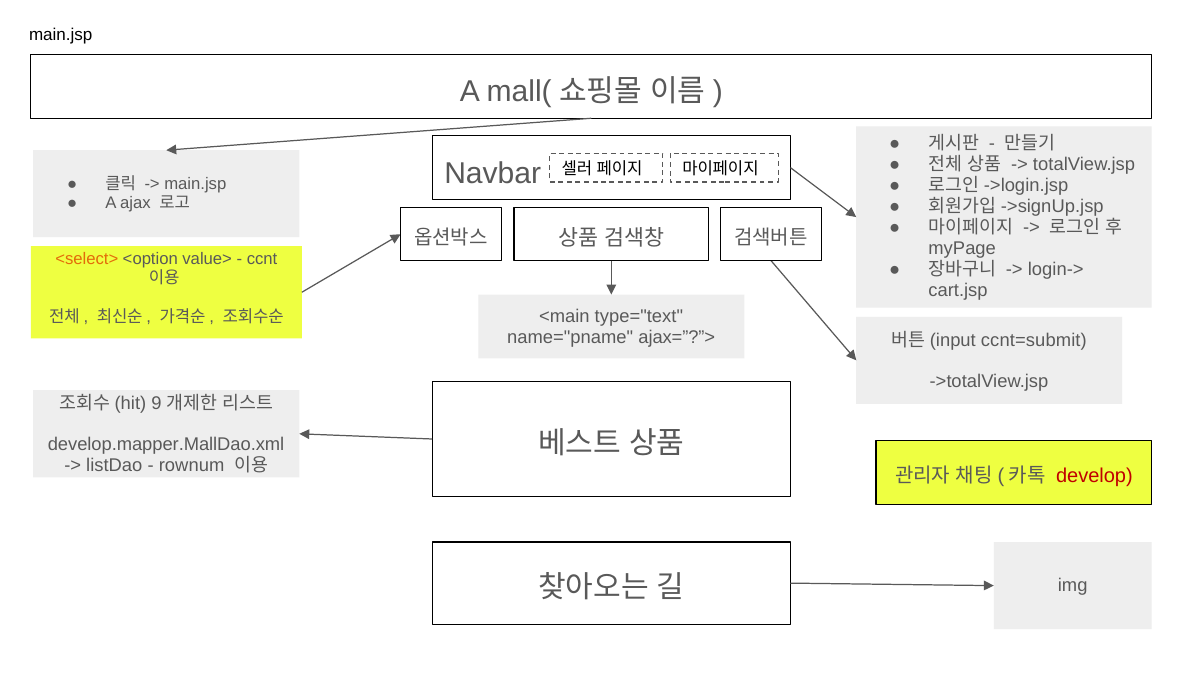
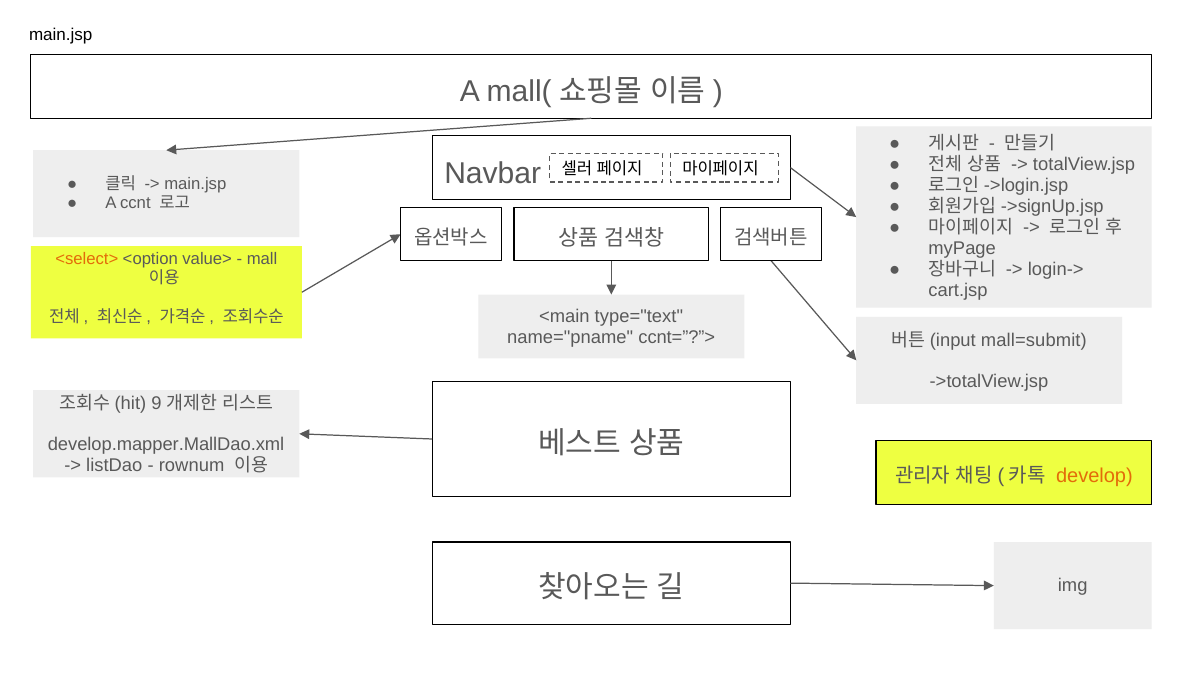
ajax: ajax -> ccnt
ccnt: ccnt -> mall
ajax=”?”>: ajax=”?”> -> ccnt=”?”>
ccnt=submit: ccnt=submit -> mall=submit
develop colour: red -> orange
